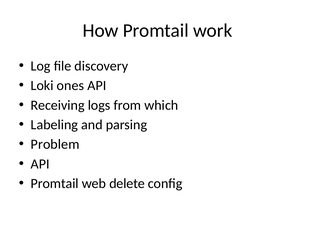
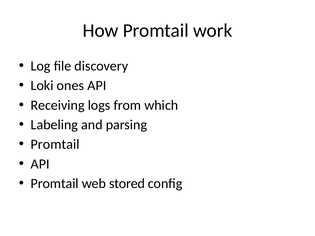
Problem at (55, 145): Problem -> Promtail
delete: delete -> stored
